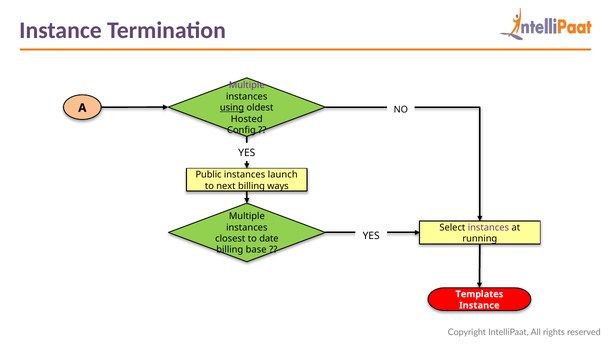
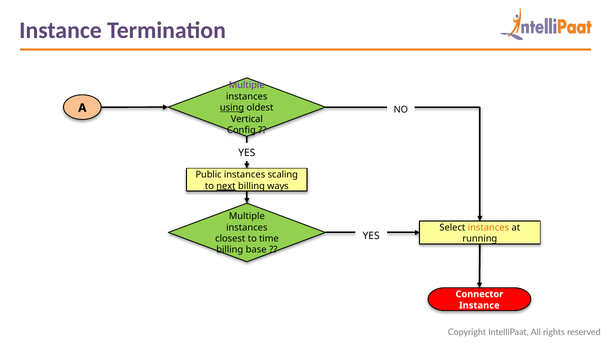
Hosted: Hosted -> Vertical
launch: launch -> scaling
next underline: none -> present
instances at (488, 227) colour: purple -> orange
date: date -> time
Templates: Templates -> Connector
